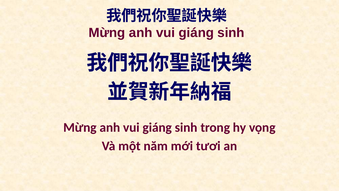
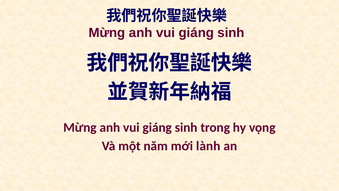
tươi: tươi -> lành
